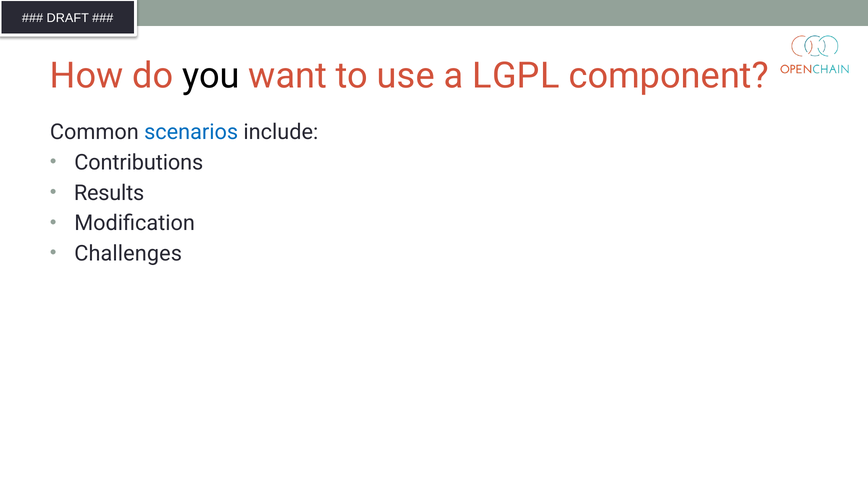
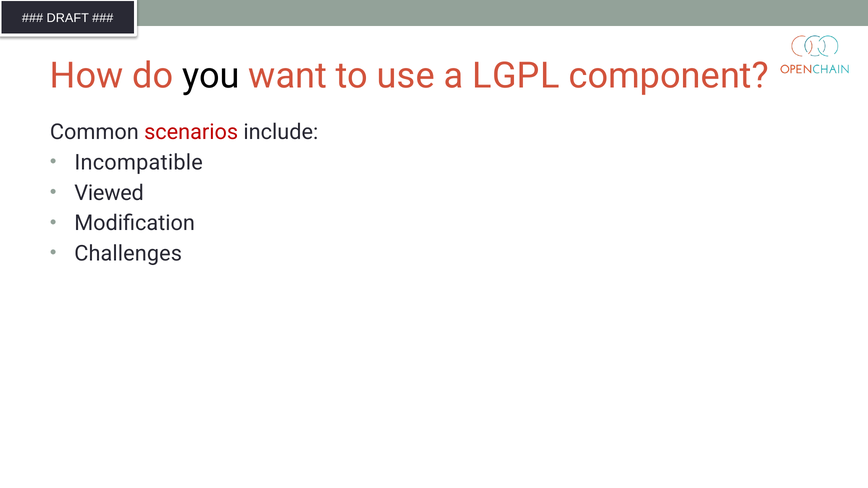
scenarios colour: blue -> red
Contributions: Contributions -> Incompatible
Results: Results -> Viewed
